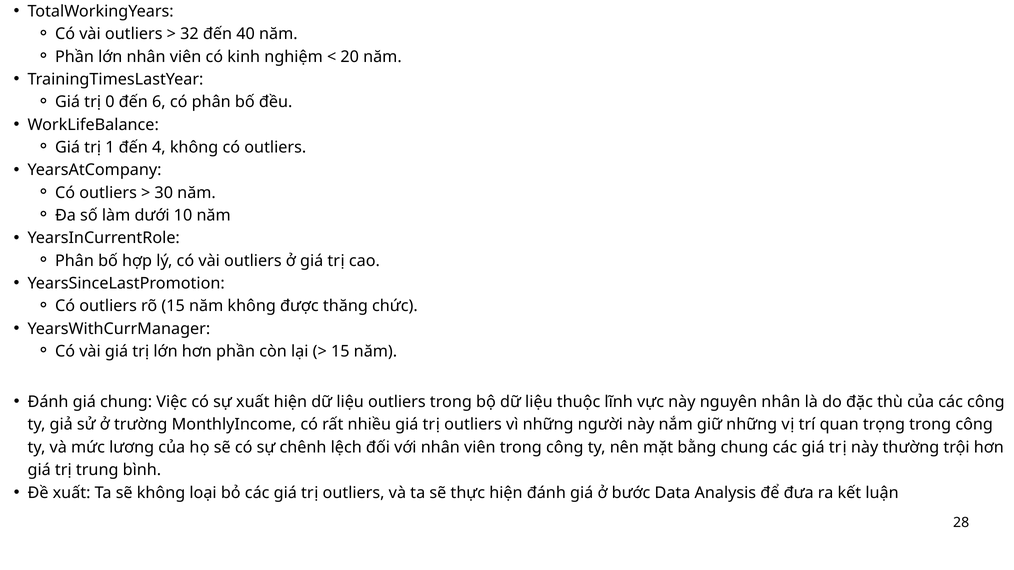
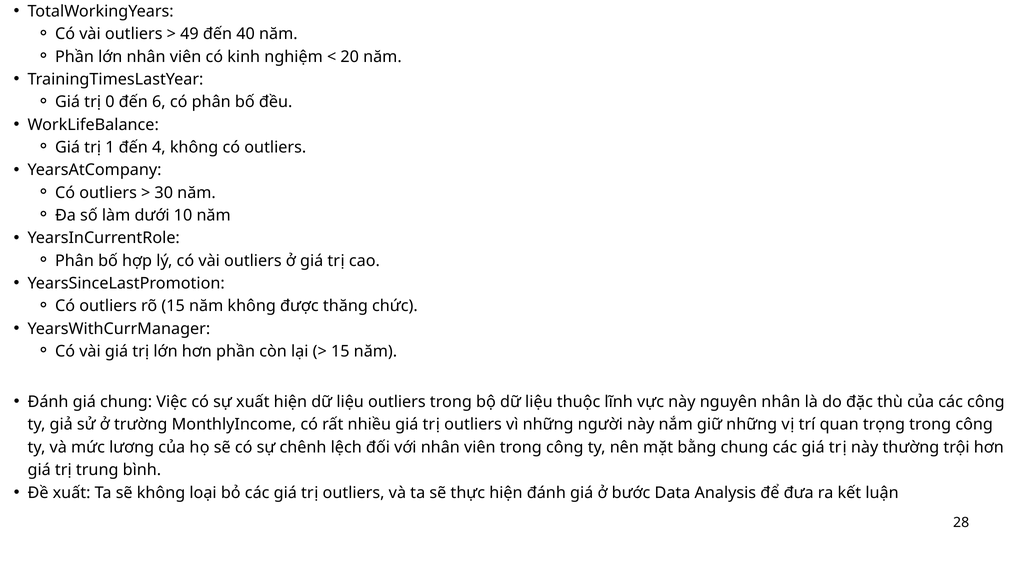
32: 32 -> 49
